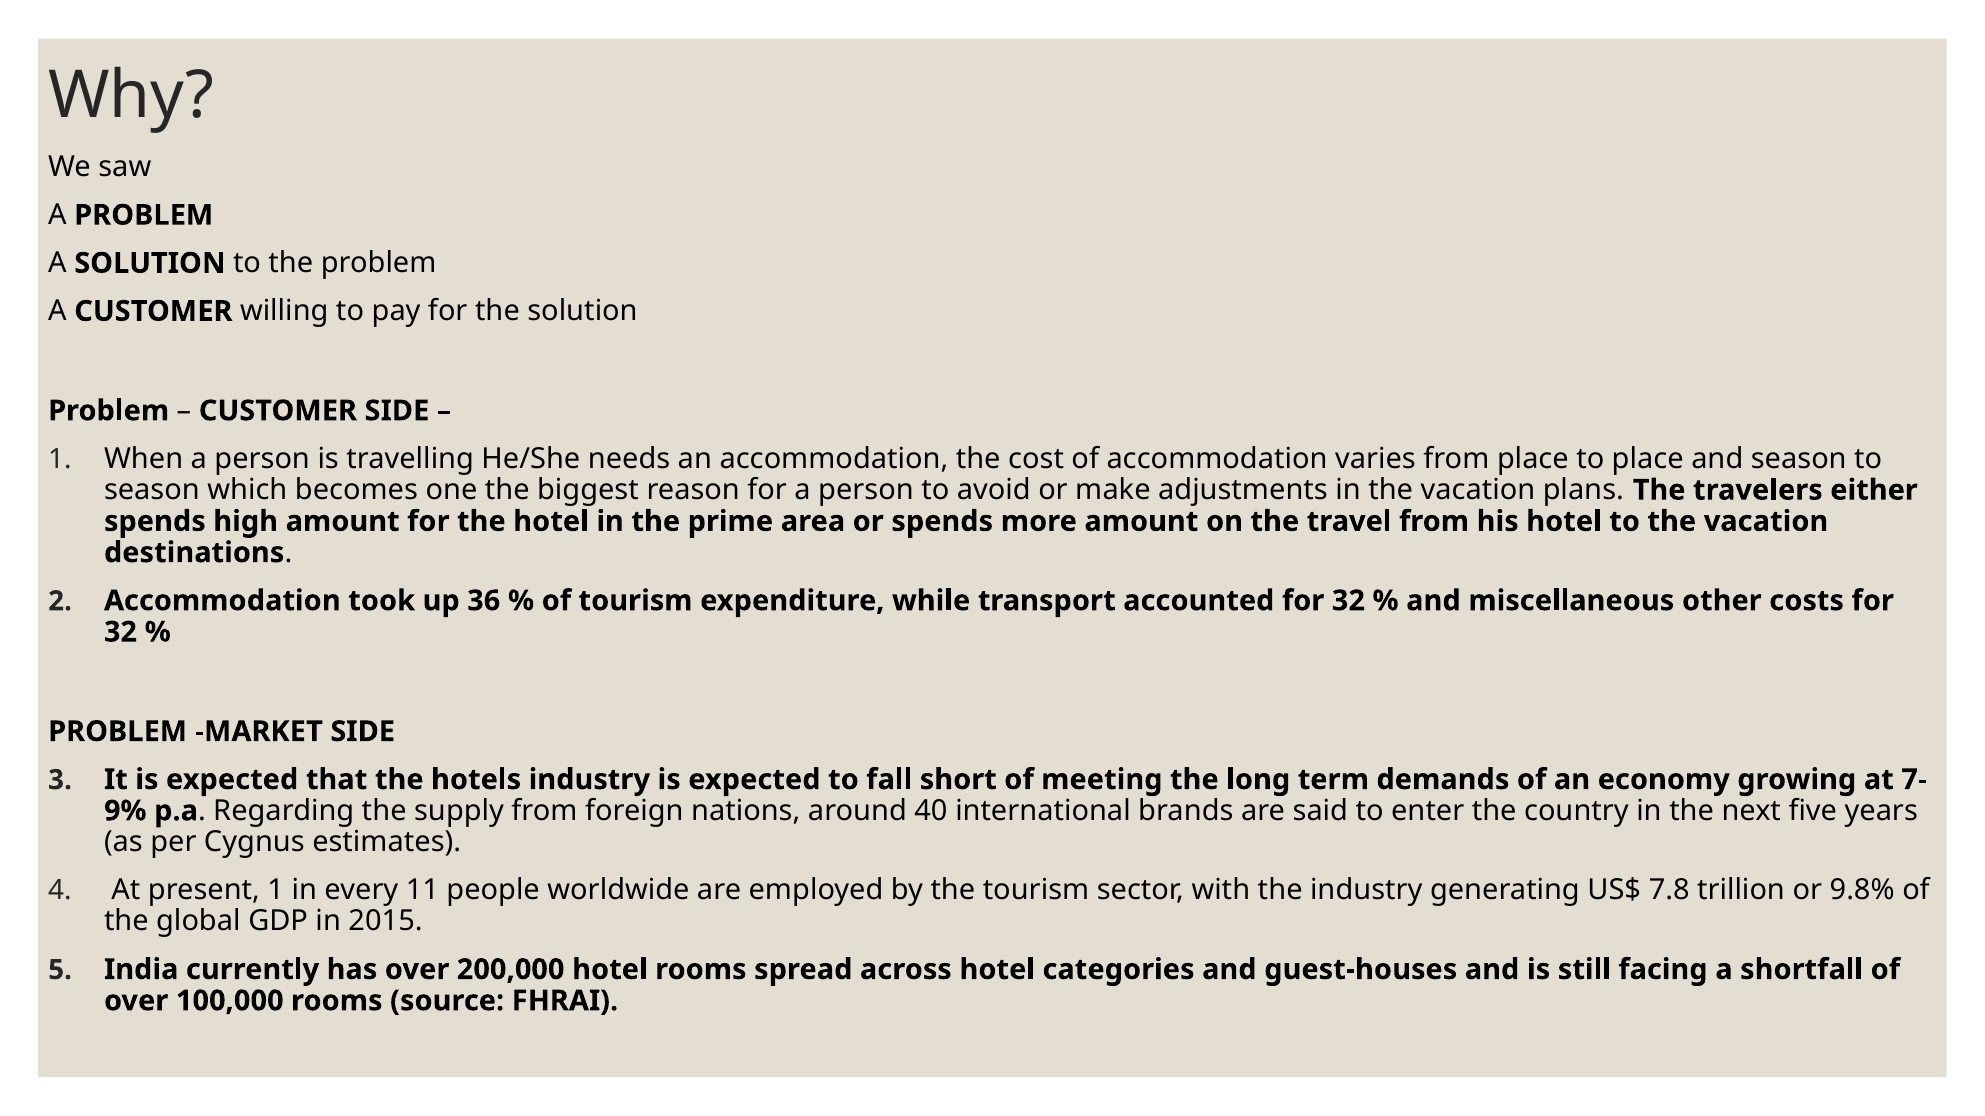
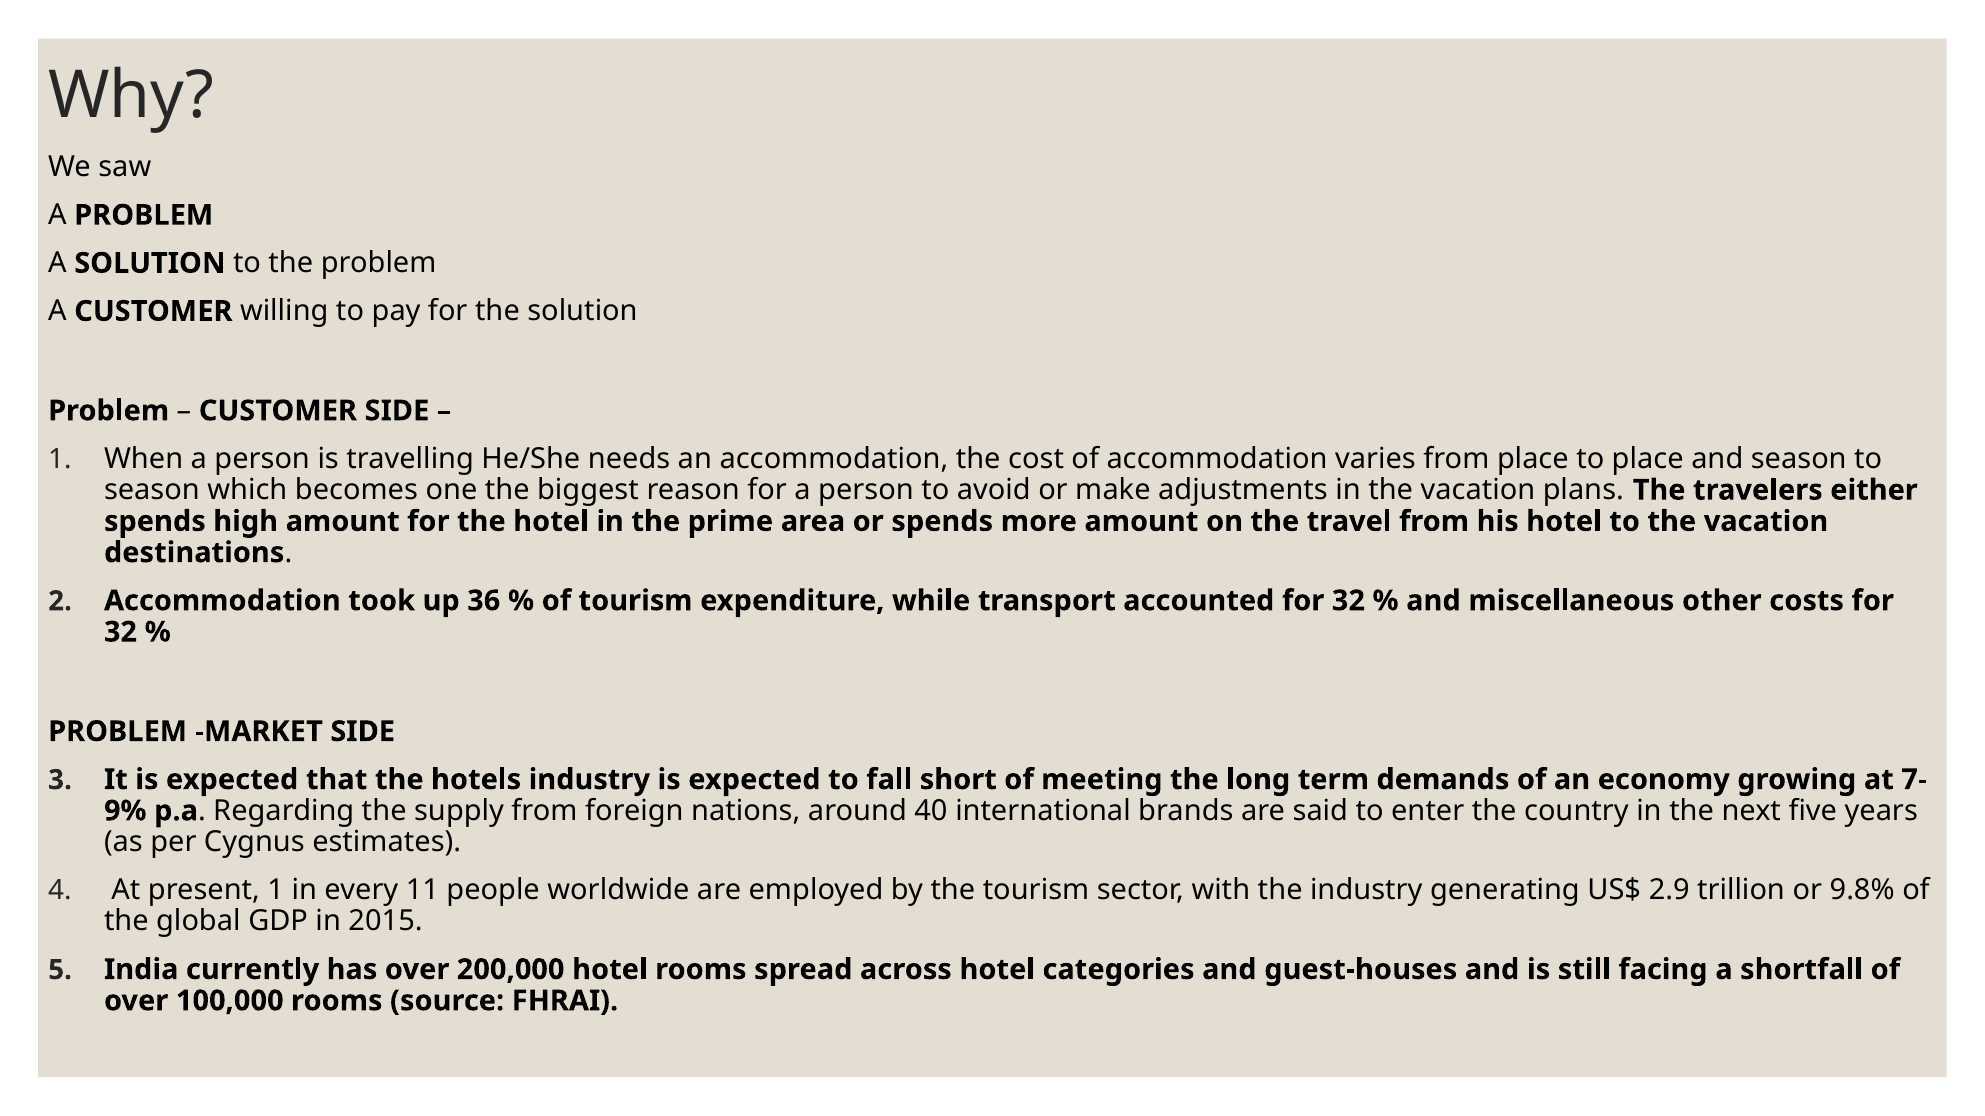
7.8: 7.8 -> 2.9
